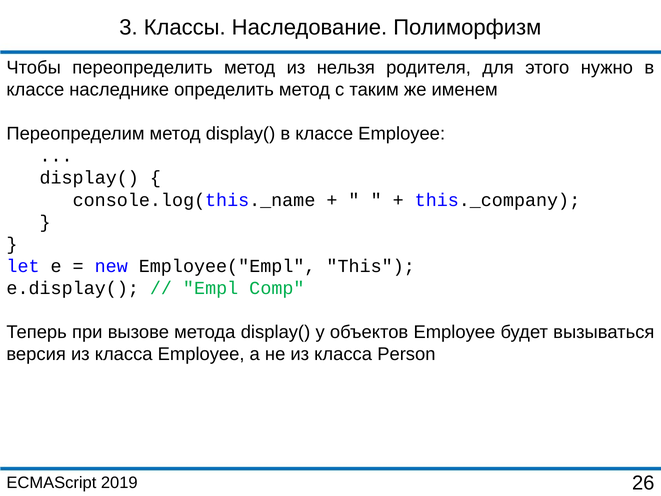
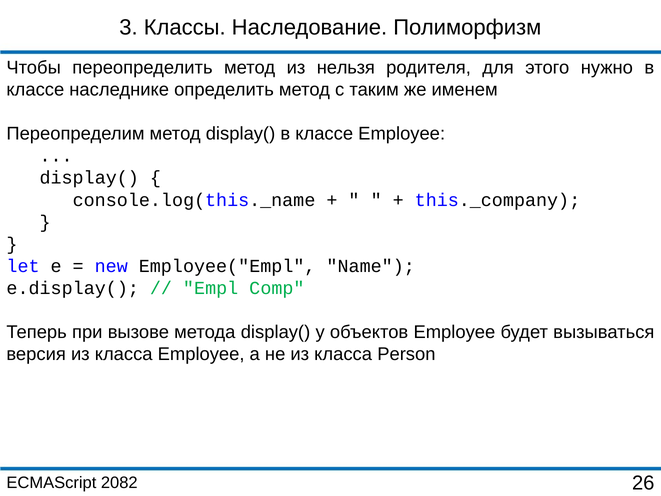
This: This -> Name
2019: 2019 -> 2082
